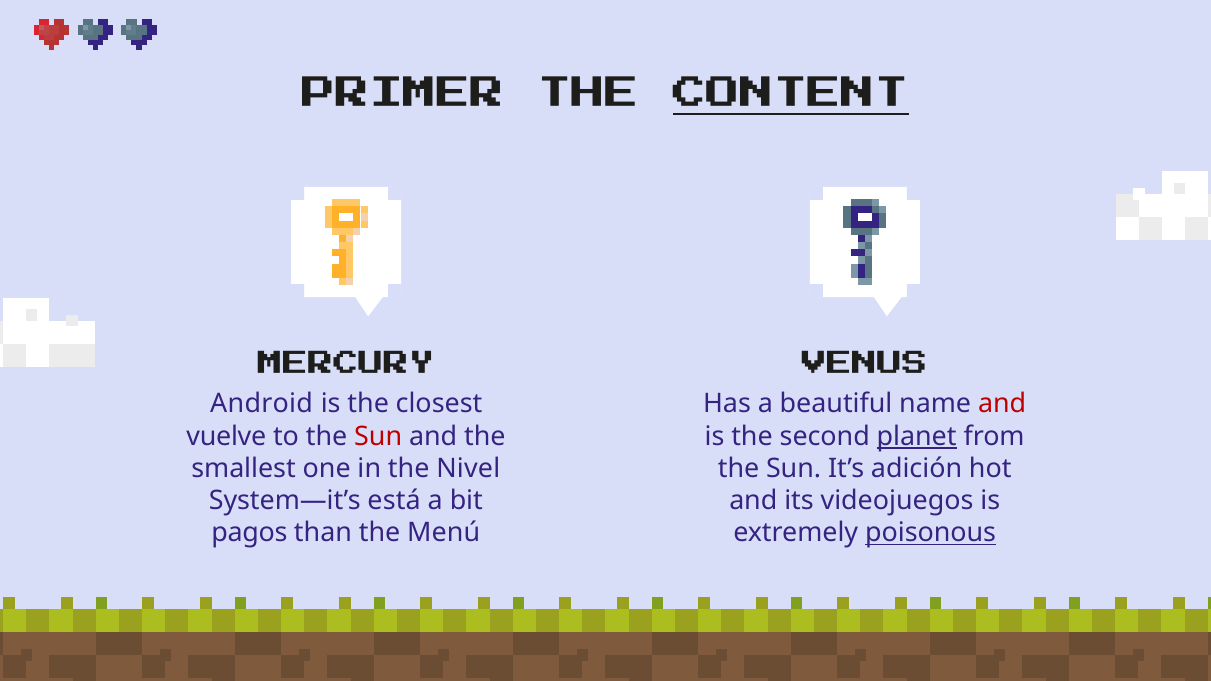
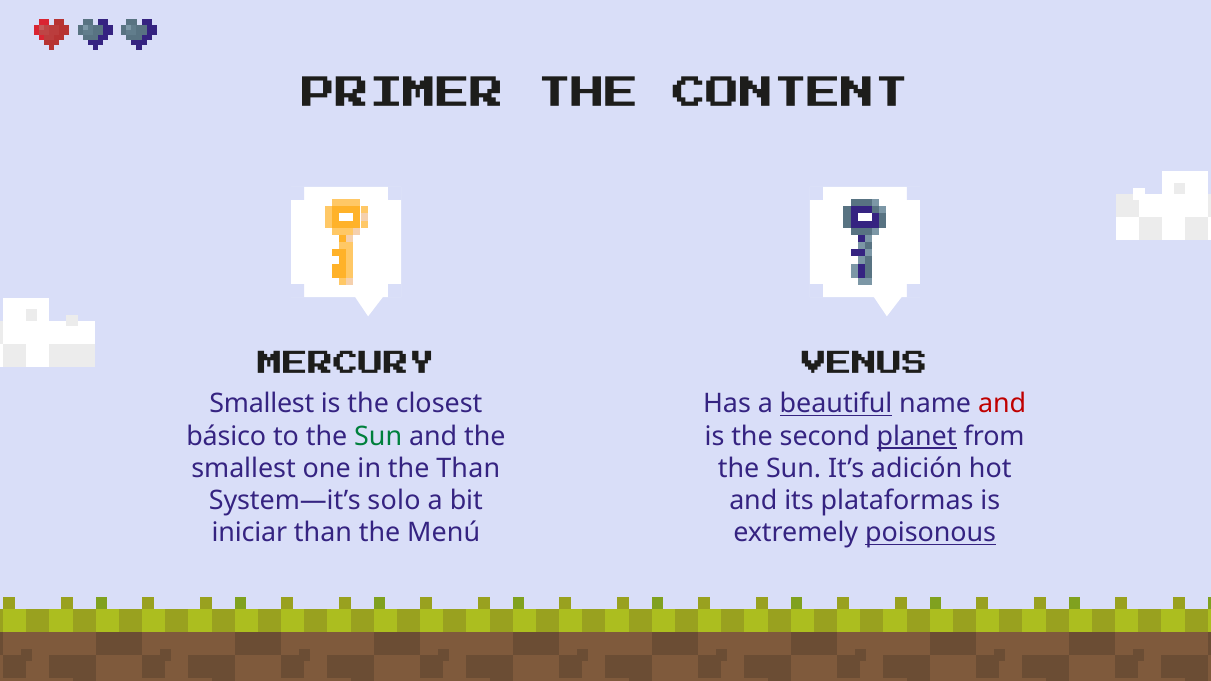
CONTENT underline: present -> none
Android at (262, 404): Android -> Smallest
beautiful underline: none -> present
vuelve: vuelve -> básico
Sun at (378, 436) colour: red -> green
the Nivel: Nivel -> Than
está: está -> solo
videojuegos: videojuegos -> plataformas
pagos: pagos -> iniciar
